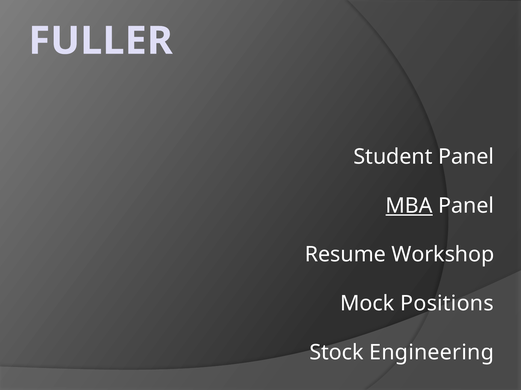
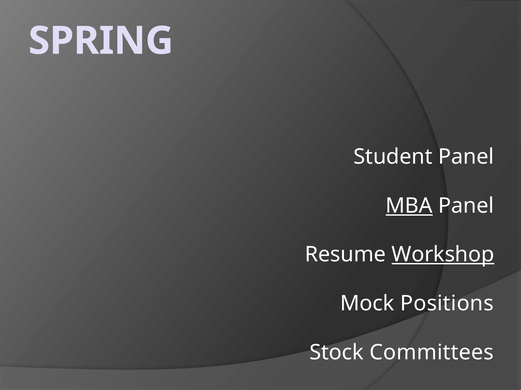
FULLER: FULLER -> SPRING
Workshop underline: none -> present
Engineering: Engineering -> Committees
